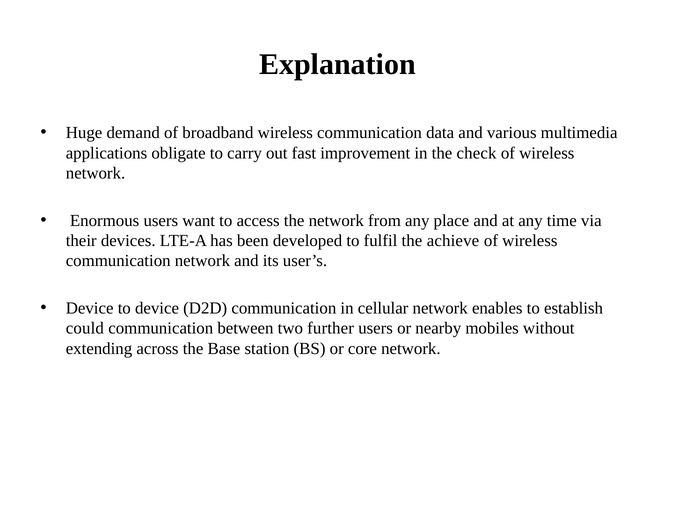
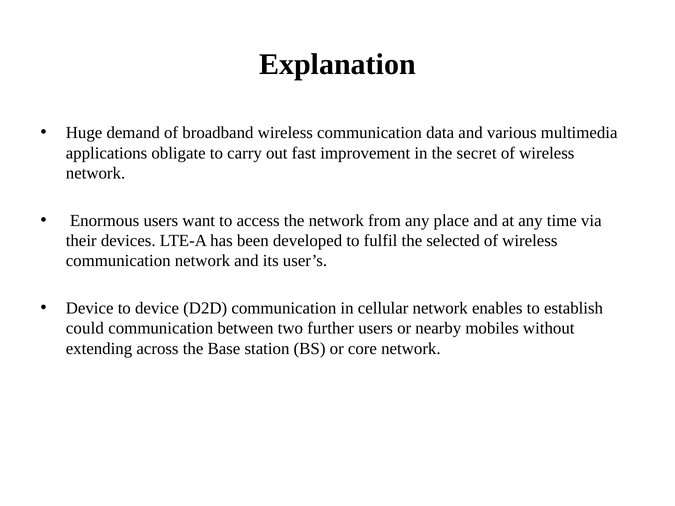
check: check -> secret
achieve: achieve -> selected
